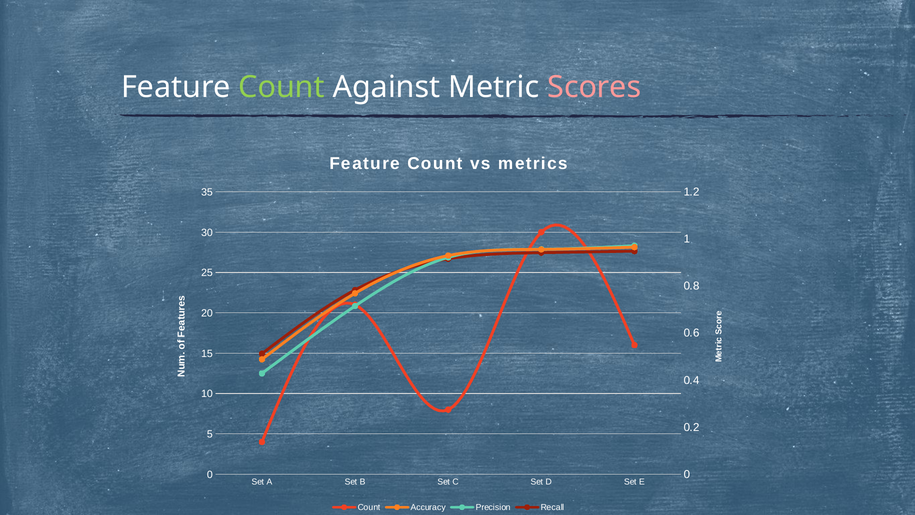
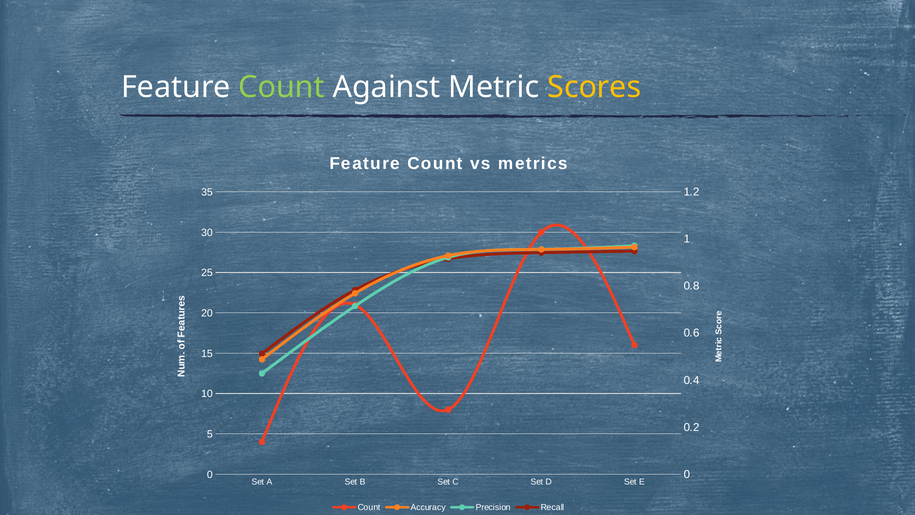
Scores colour: pink -> yellow
